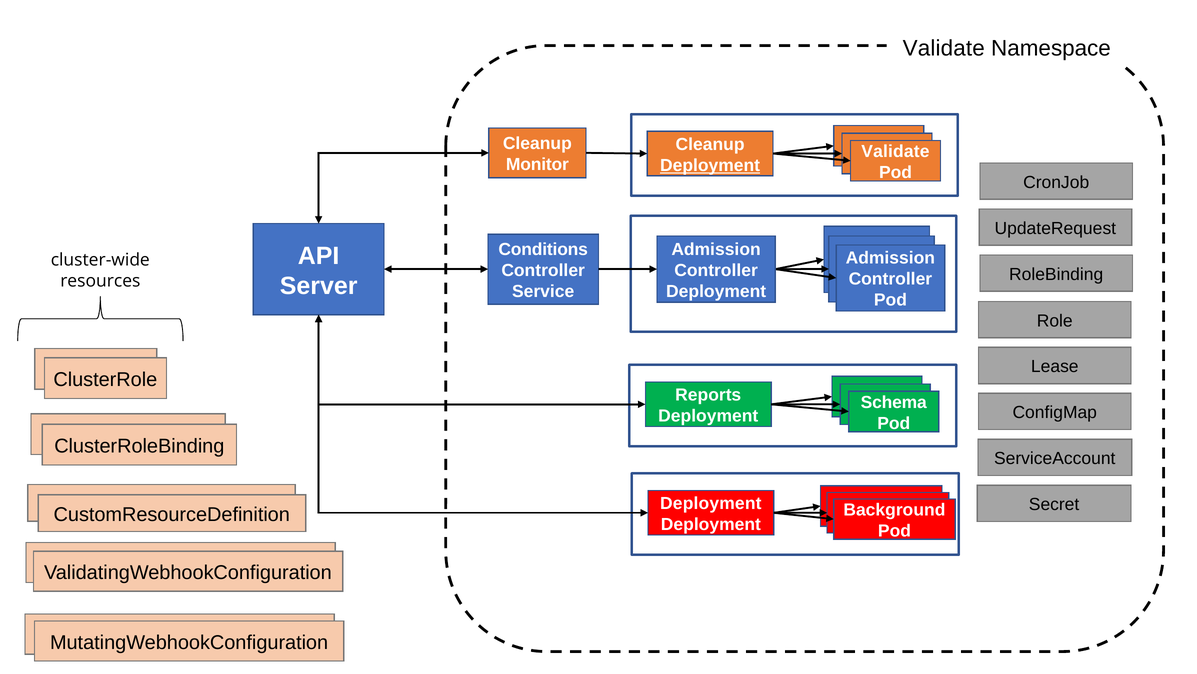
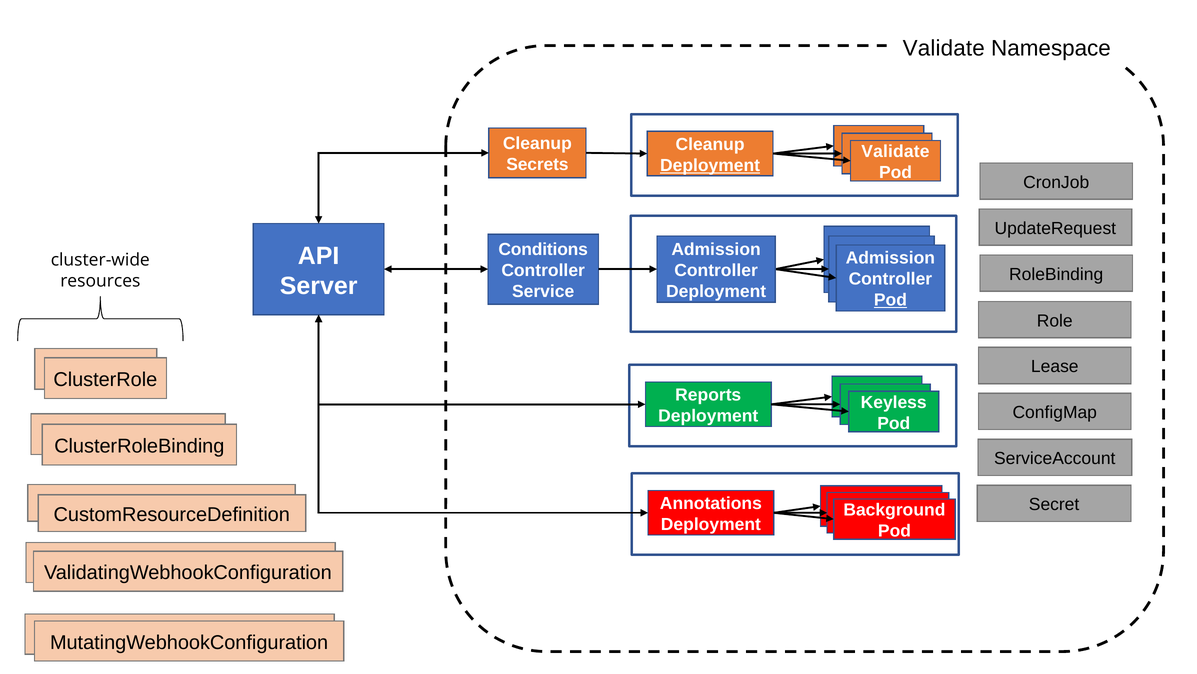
Monitor: Monitor -> Secrets
Pod at (890, 300) underline: none -> present
Schema: Schema -> Keyless
Deployment at (711, 503): Deployment -> Annotations
